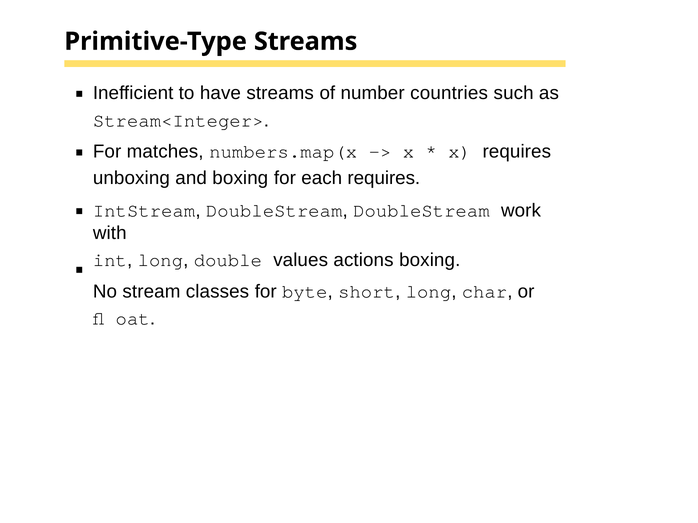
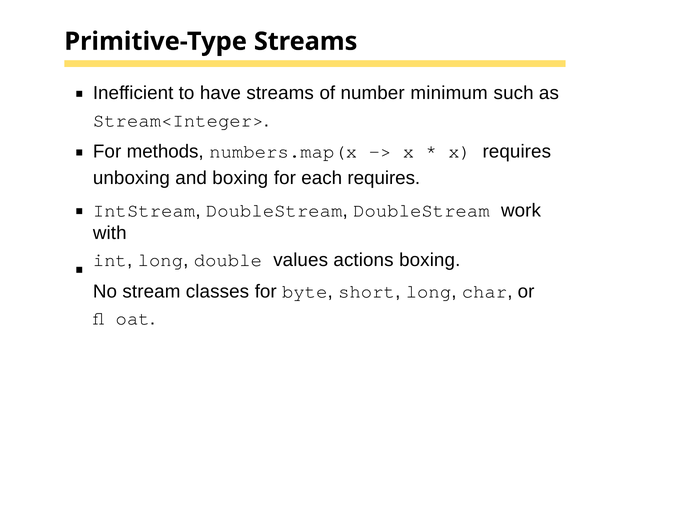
countries: countries -> minimum
matches: matches -> methods
